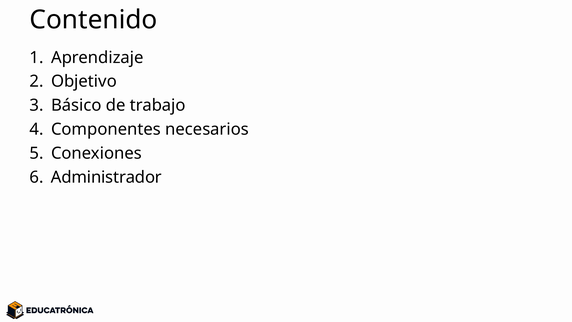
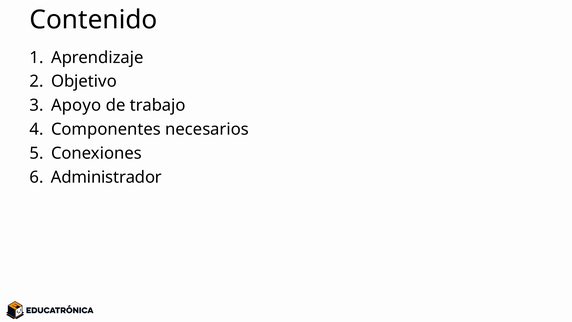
Básico: Básico -> Apoyo
